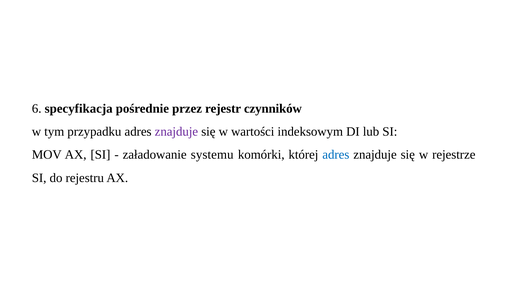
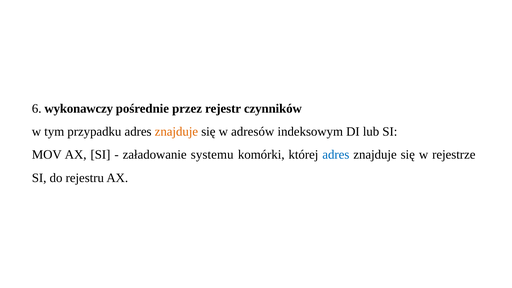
specyfikacja: specyfikacja -> wykonawczy
znajduje at (176, 132) colour: purple -> orange
wartości: wartości -> adresów
